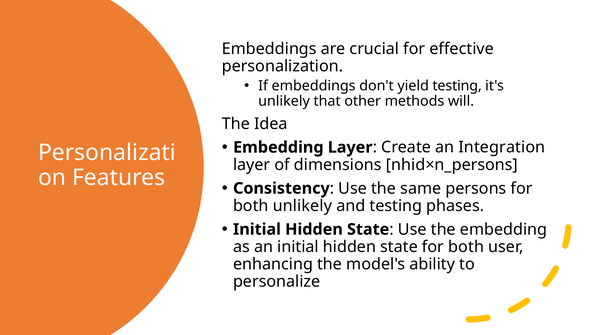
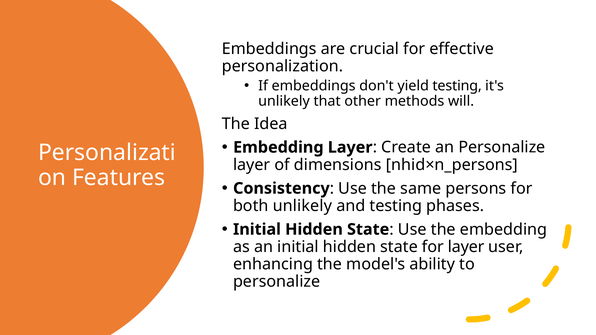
an Integration: Integration -> Personalize
state for both: both -> layer
